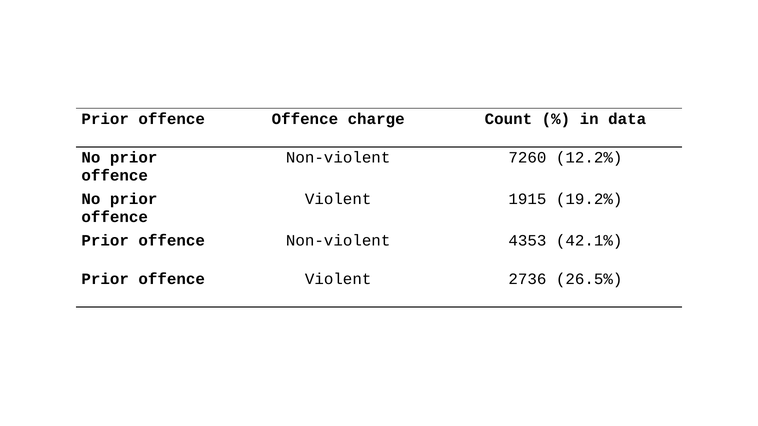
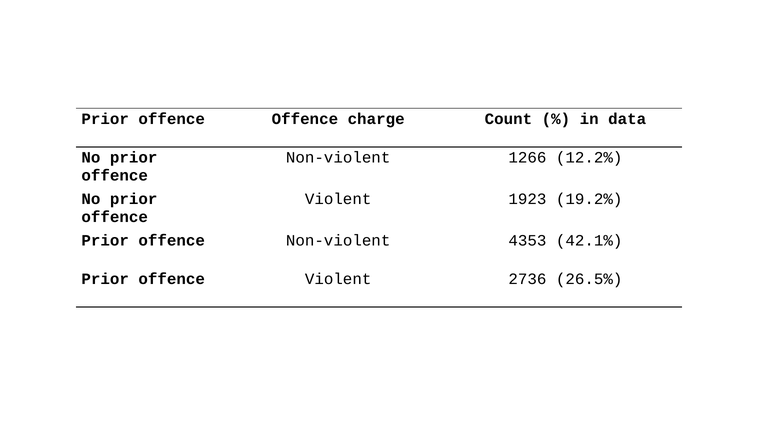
7260: 7260 -> 1266
1915: 1915 -> 1923
